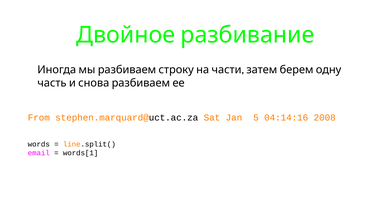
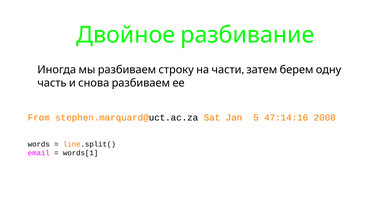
04:14:16: 04:14:16 -> 47:14:16
